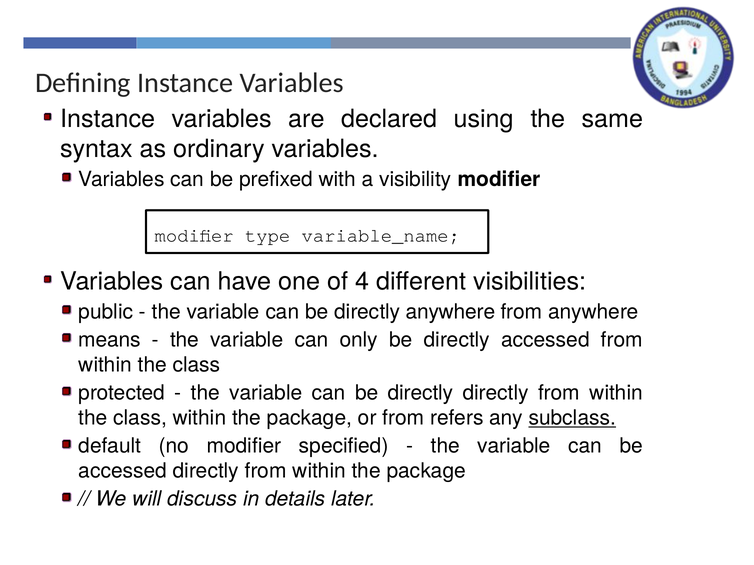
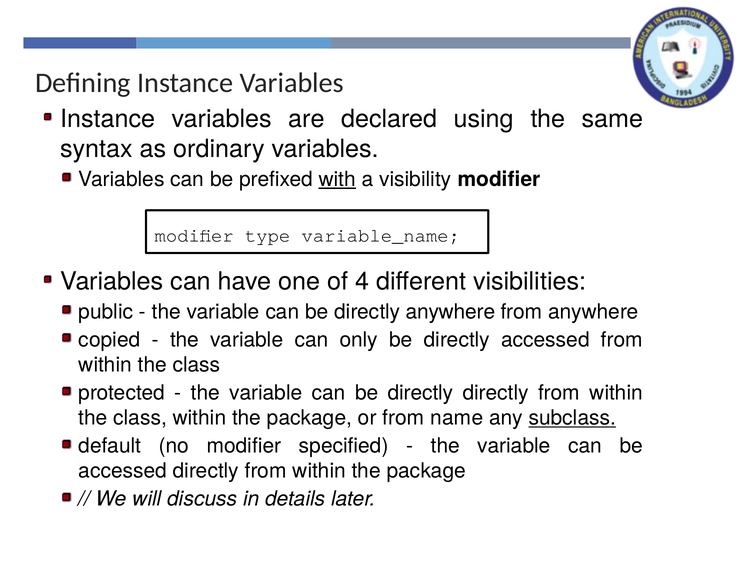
with underline: none -> present
means: means -> copied
refers: refers -> name
